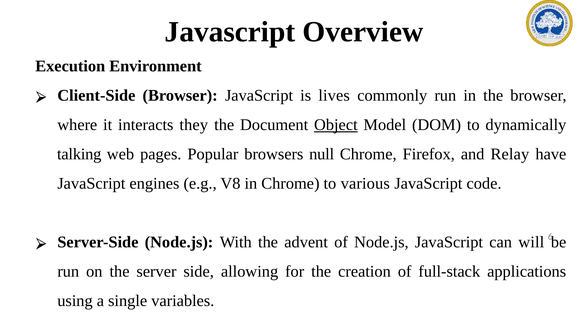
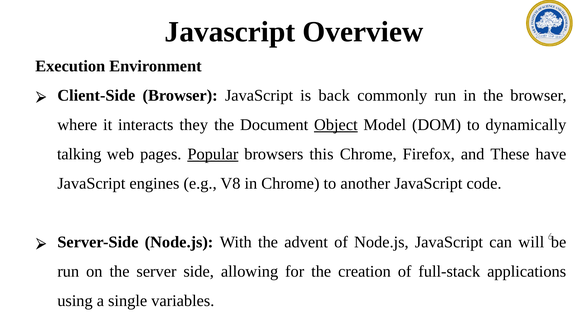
lives: lives -> back
Popular underline: none -> present
null: null -> this
Relay: Relay -> These
various: various -> another
